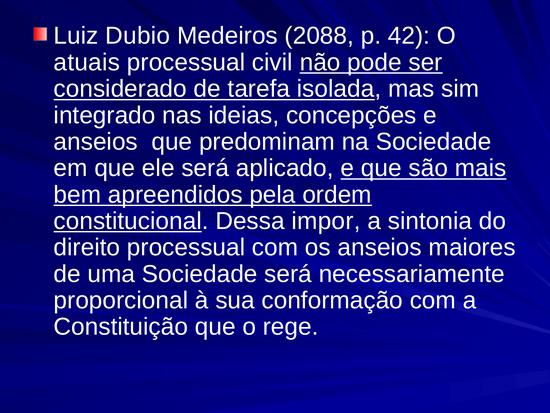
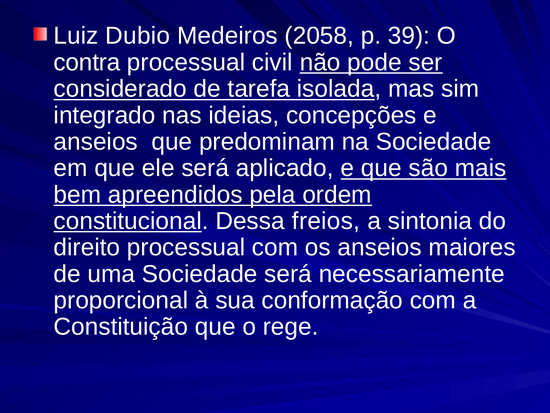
2088: 2088 -> 2058
42: 42 -> 39
atuais: atuais -> contra
impor: impor -> freios
